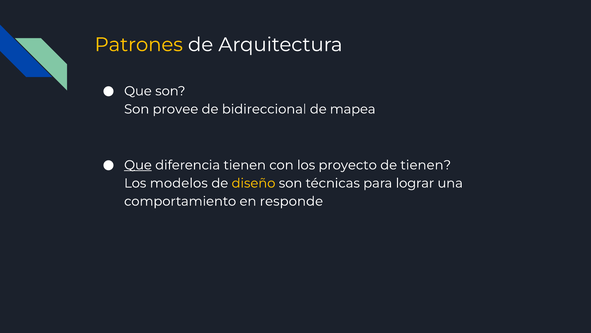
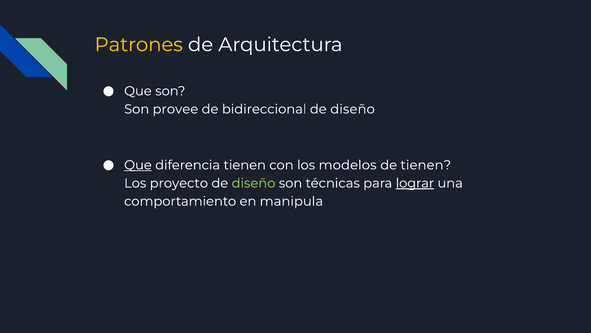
mapea at (353, 109): mapea -> diseño
proyecto: proyecto -> modelos
modelos: modelos -> proyecto
diseño at (253, 183) colour: yellow -> light green
lograr underline: none -> present
responde: responde -> manipula
